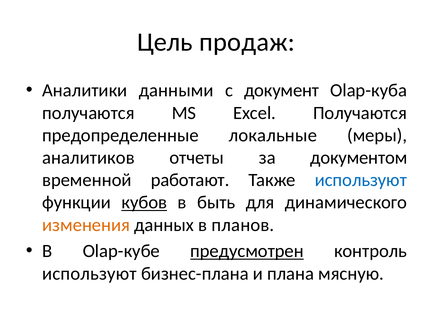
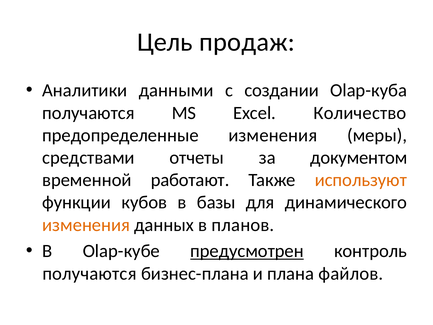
документ: документ -> создании
Excel Получаются: Получаются -> Количество
предопределенные локальные: локальные -> изменения
аналитиков: аналитиков -> средствами
используют at (361, 180) colour: blue -> orange
кубов underline: present -> none
быть: быть -> базы
используют at (89, 273): используют -> получаются
мясную: мясную -> файлов
